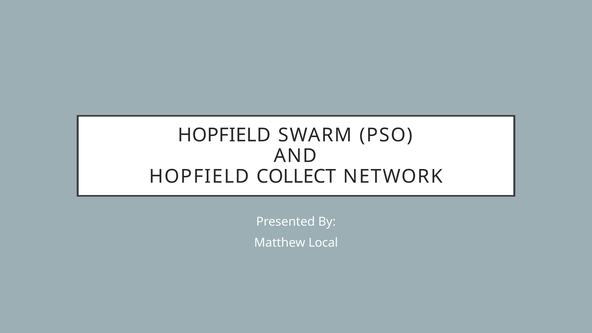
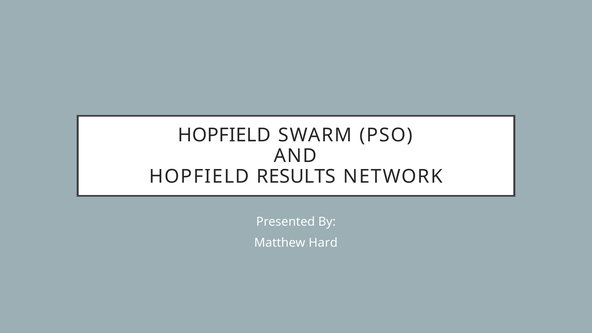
COLLECT: COLLECT -> RESULTS
Local: Local -> Hard
